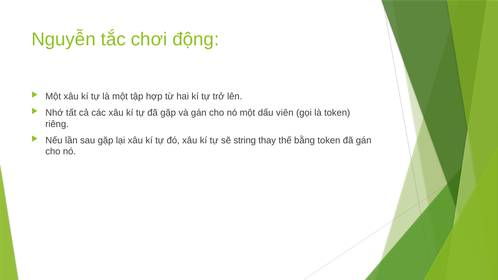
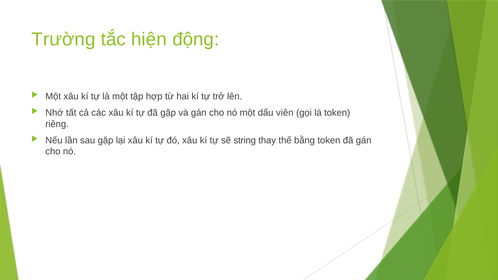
Nguyễn: Nguyễn -> Trường
chơi: chơi -> hiện
